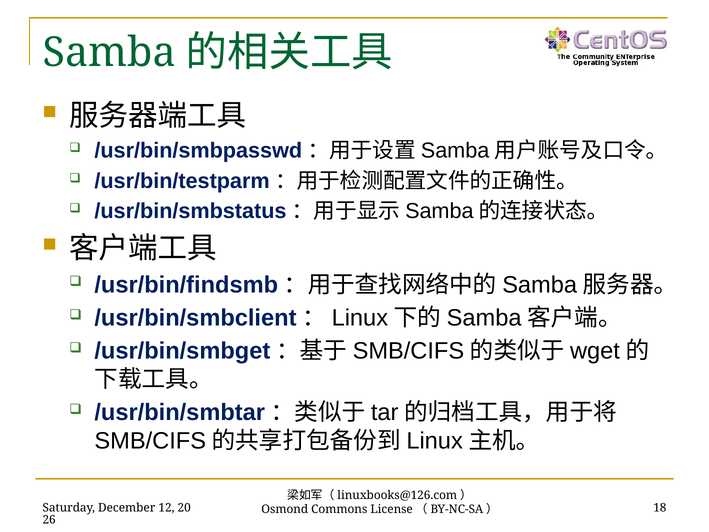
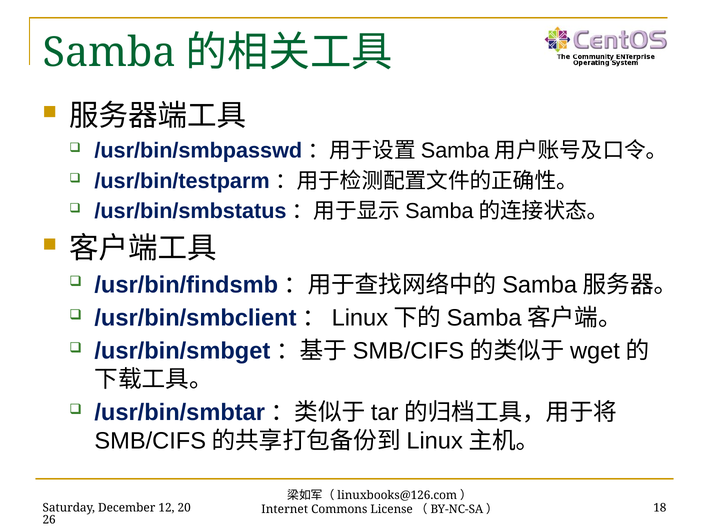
Osmond: Osmond -> Internet
